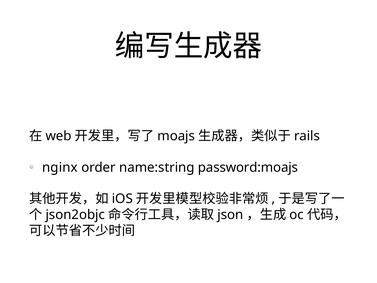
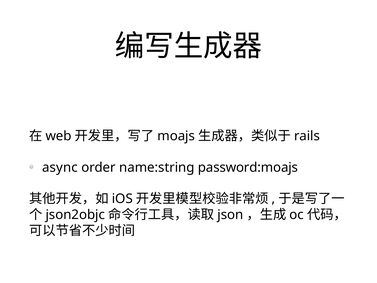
nginx: nginx -> async
